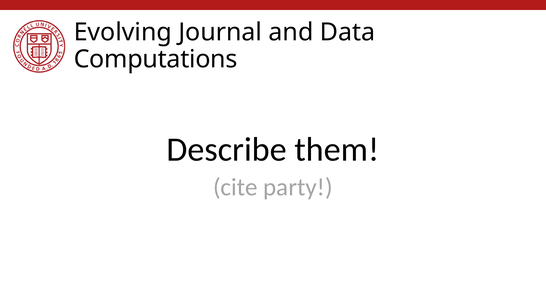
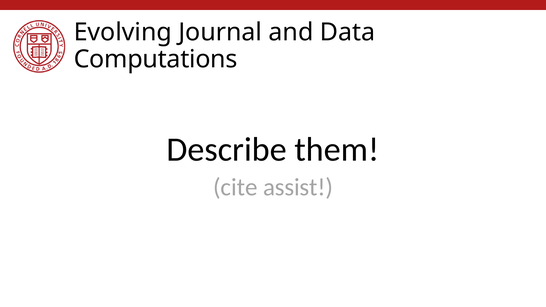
party: party -> assist
